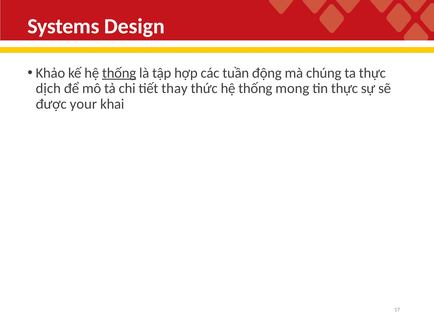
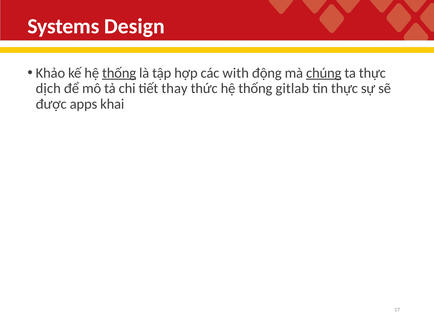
tuần: tuần -> with
chúng underline: none -> present
mong: mong -> gitlab
your: your -> apps
